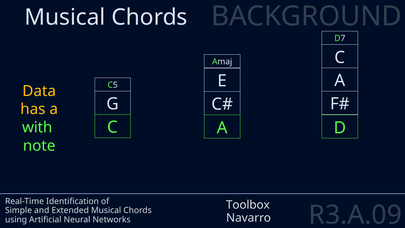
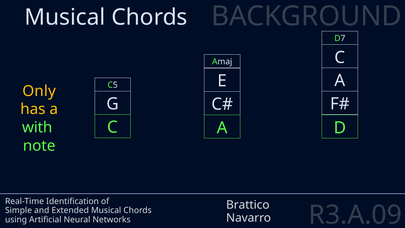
Data: Data -> Only
Toolbox: Toolbox -> Brattico
